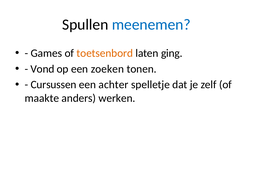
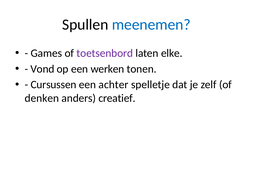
toetsenbord colour: orange -> purple
ging: ging -> elke
zoeken: zoeken -> werken
maakte: maakte -> denken
werken: werken -> creatief
